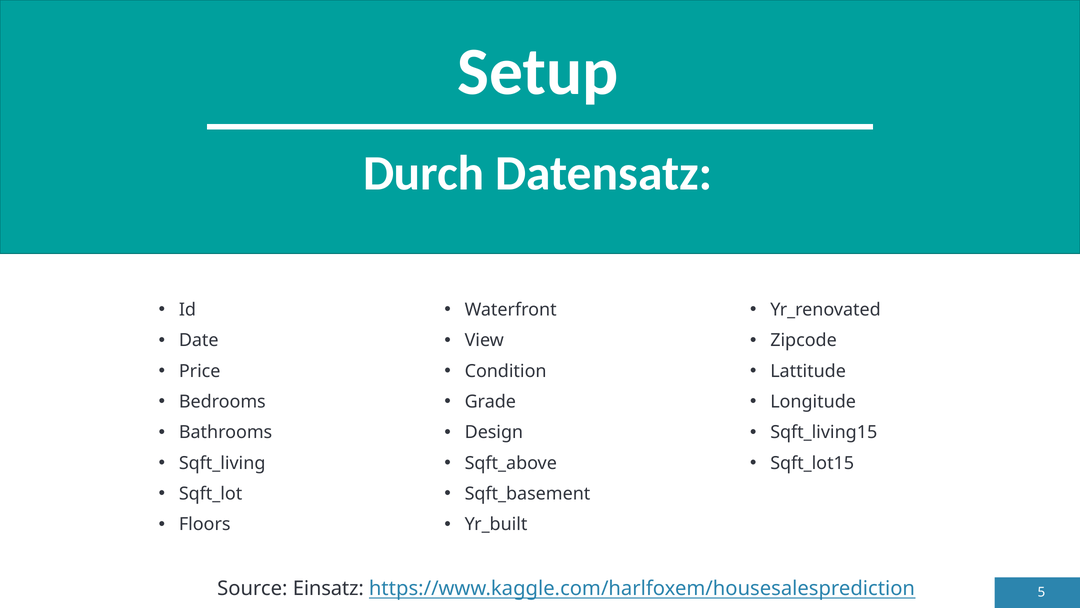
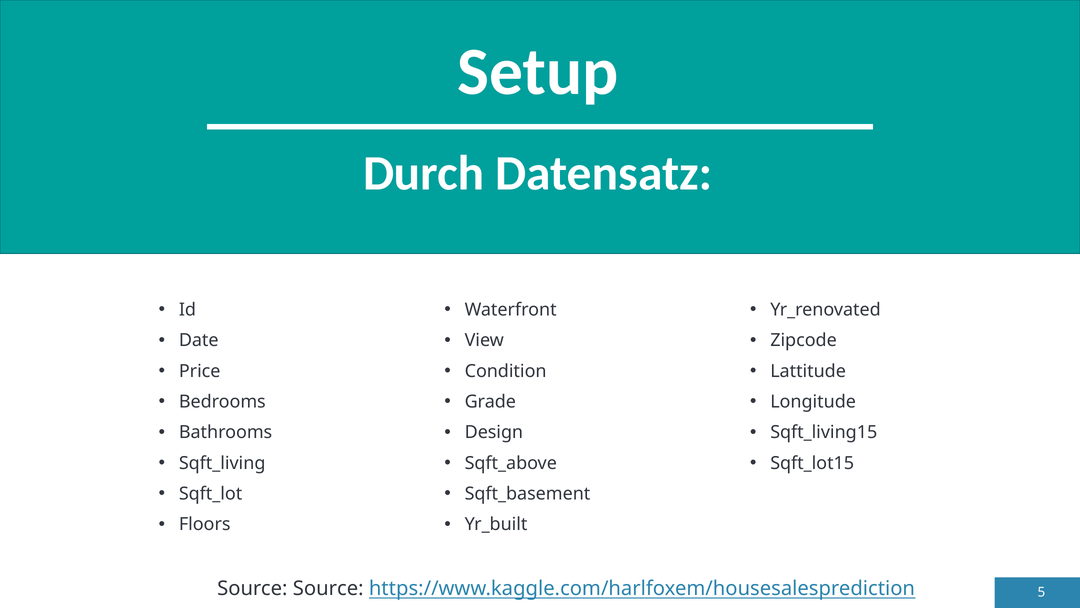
Source Einsatz: Einsatz -> Source
